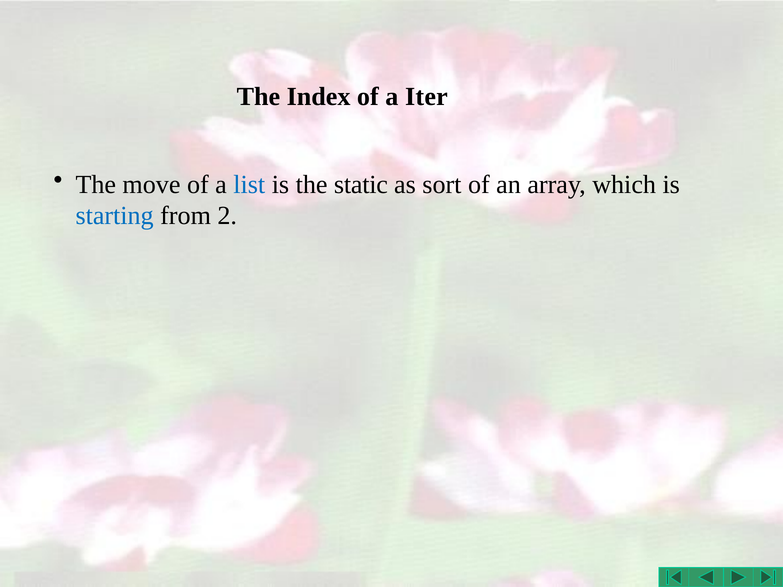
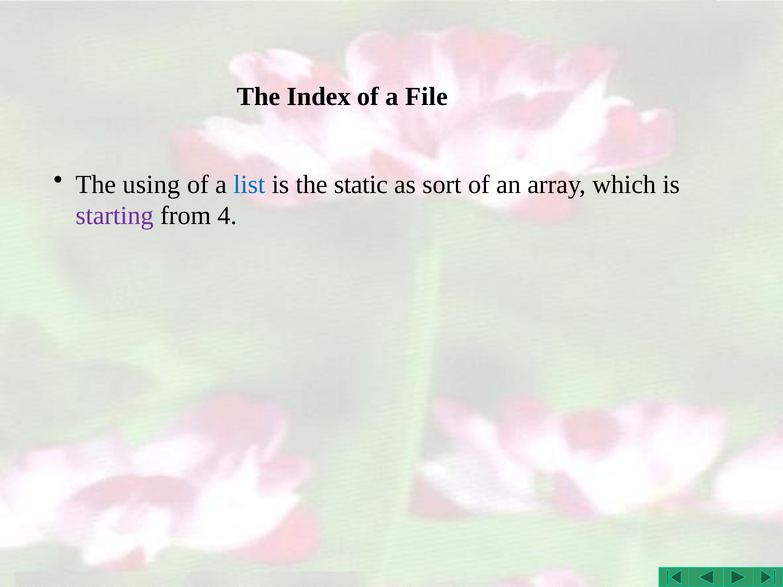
Iter: Iter -> File
move: move -> using
starting colour: blue -> purple
2: 2 -> 4
